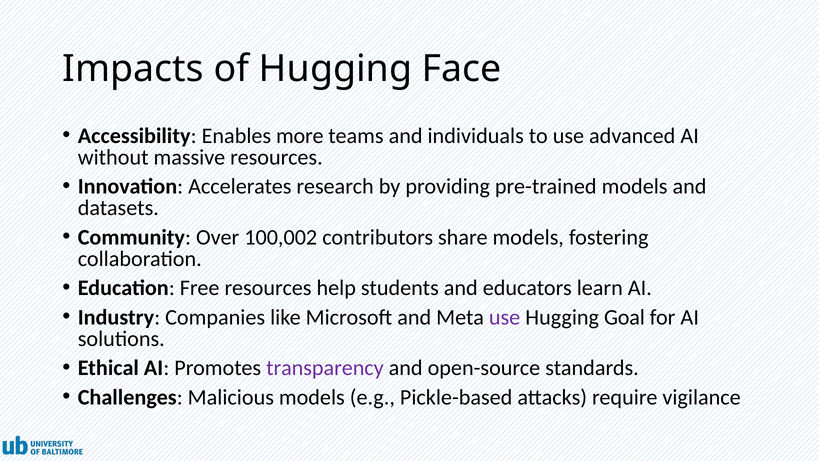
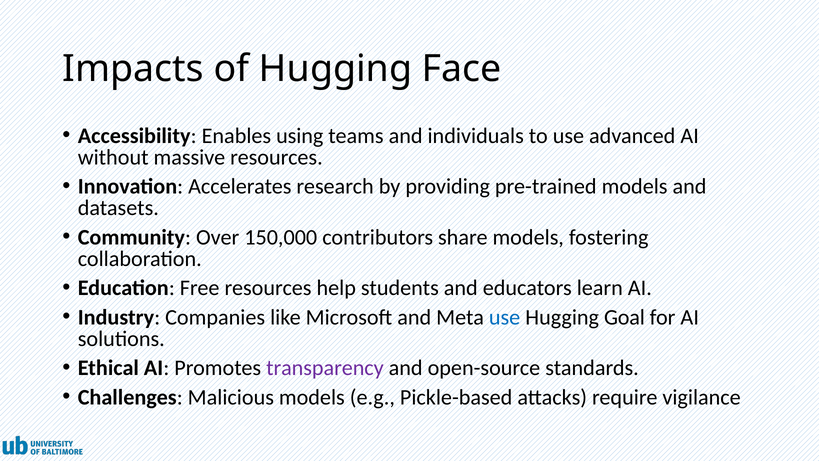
more: more -> using
100,002: 100,002 -> 150,000
use at (505, 317) colour: purple -> blue
